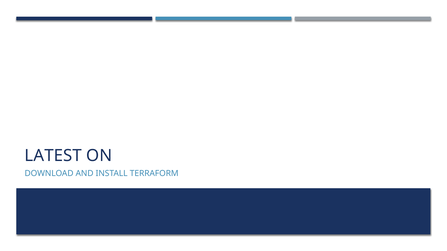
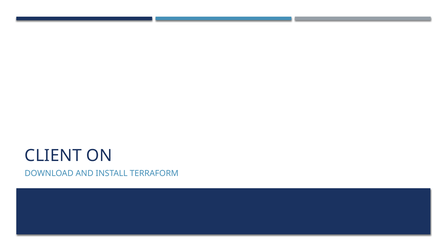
LATEST: LATEST -> CLIENT
